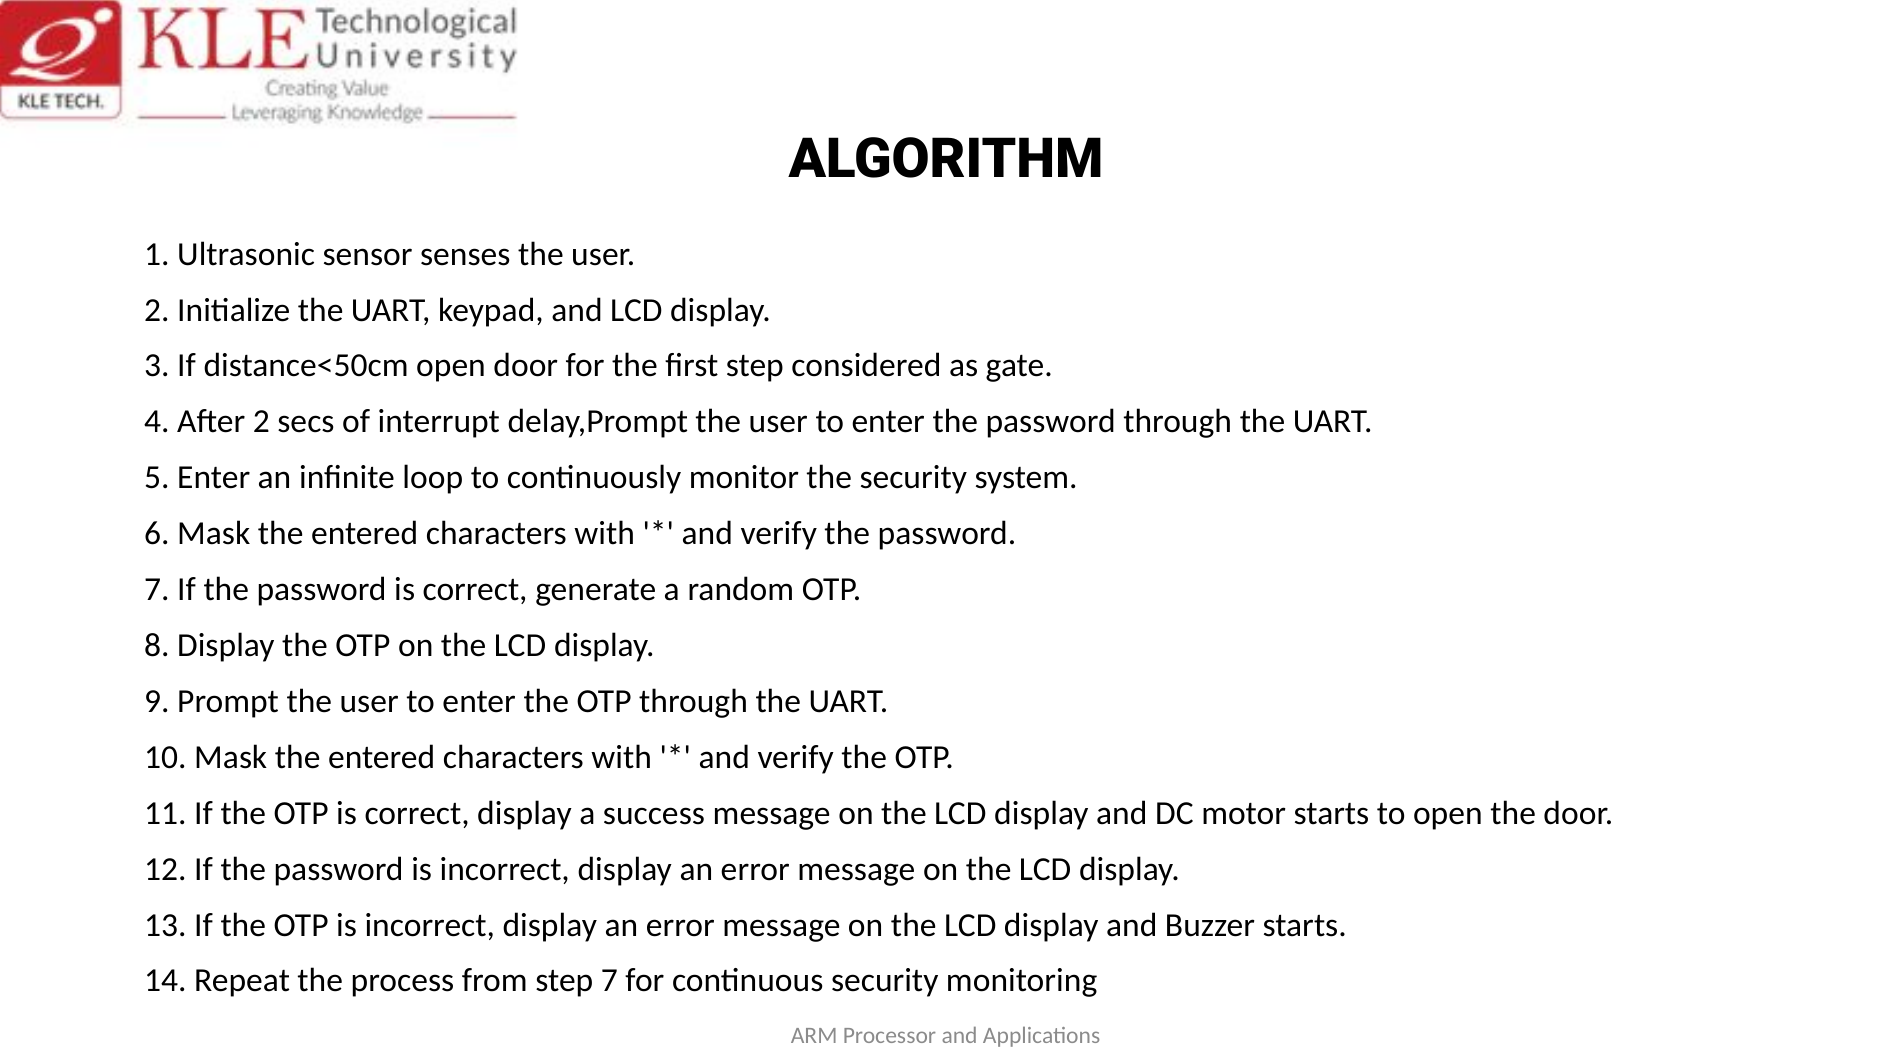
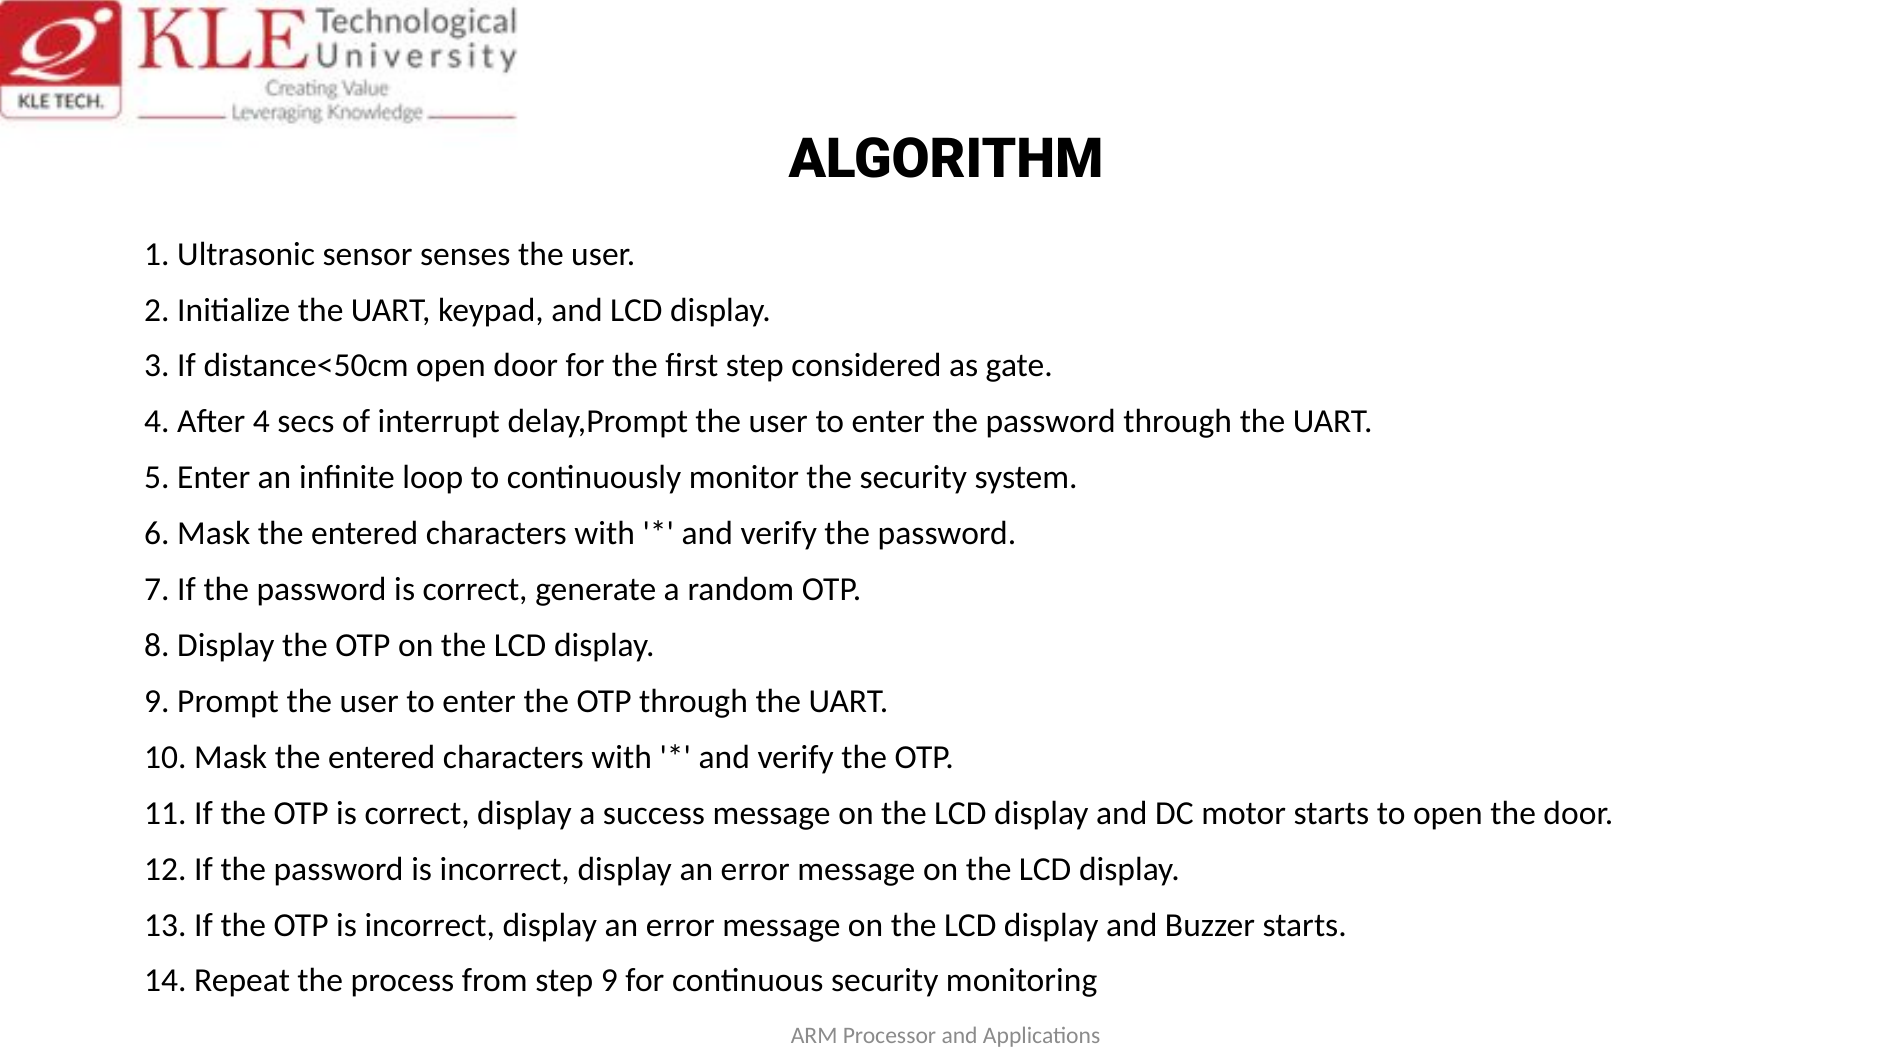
After 2: 2 -> 4
step 7: 7 -> 9
